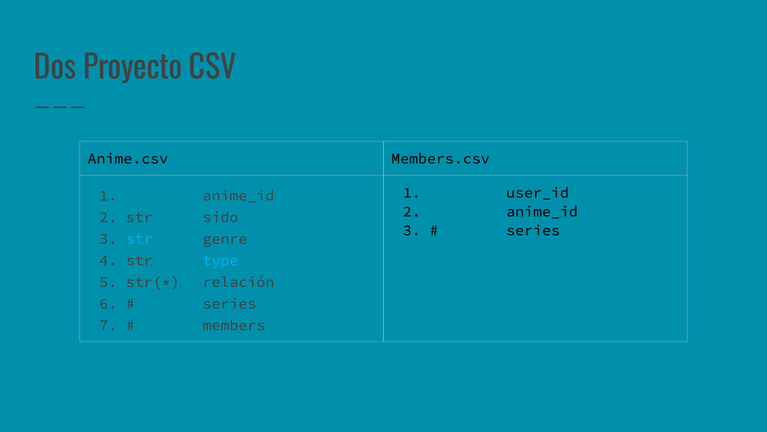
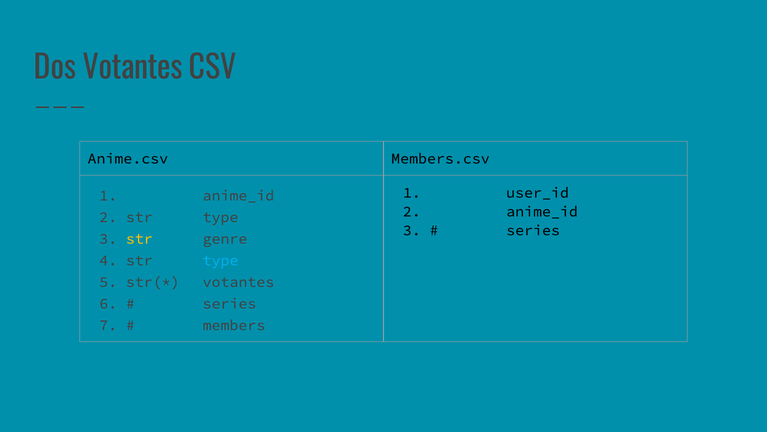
Dos Proyecto: Proyecto -> Votantes
sido at (220, 217): sido -> type
str at (139, 238) colour: light blue -> yellow
relación at (238, 282): relación -> votantes
